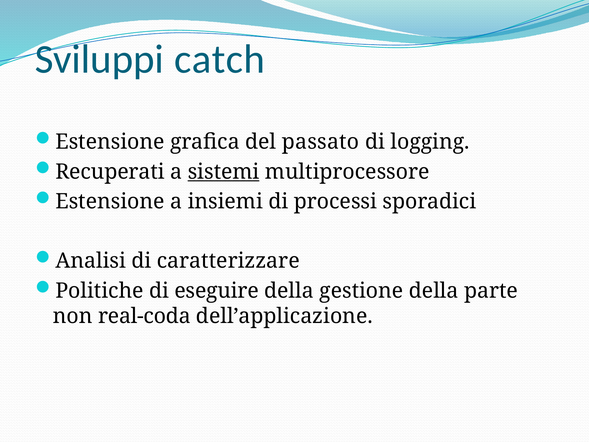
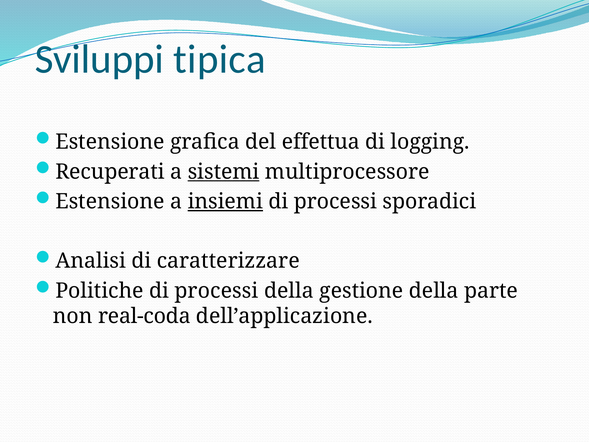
catch: catch -> tipica
passato: passato -> effettua
insiemi underline: none -> present
Politiche di eseguire: eseguire -> processi
